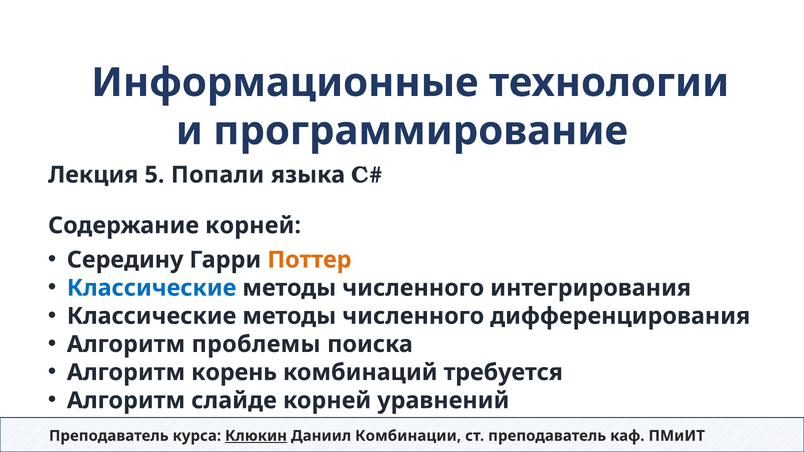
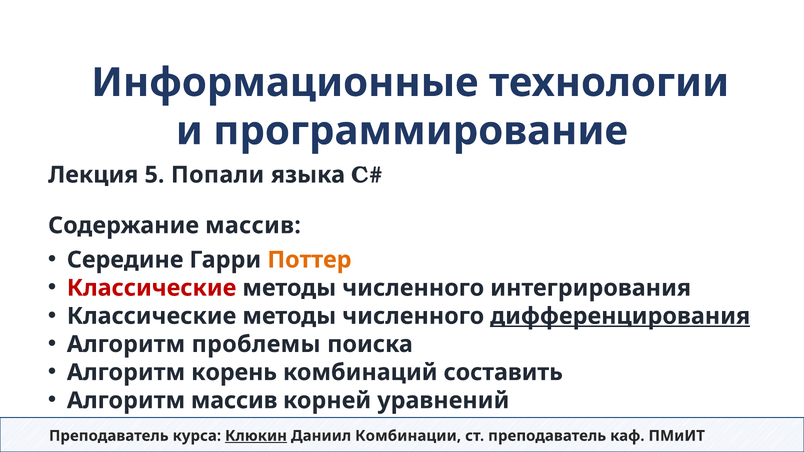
Содержание корней: корней -> массив
Середину: Середину -> Середине
Классические at (152, 288) colour: blue -> red
дифференцирования underline: none -> present
требуется: требуется -> составить
Алгоритм слайде: слайде -> массив
